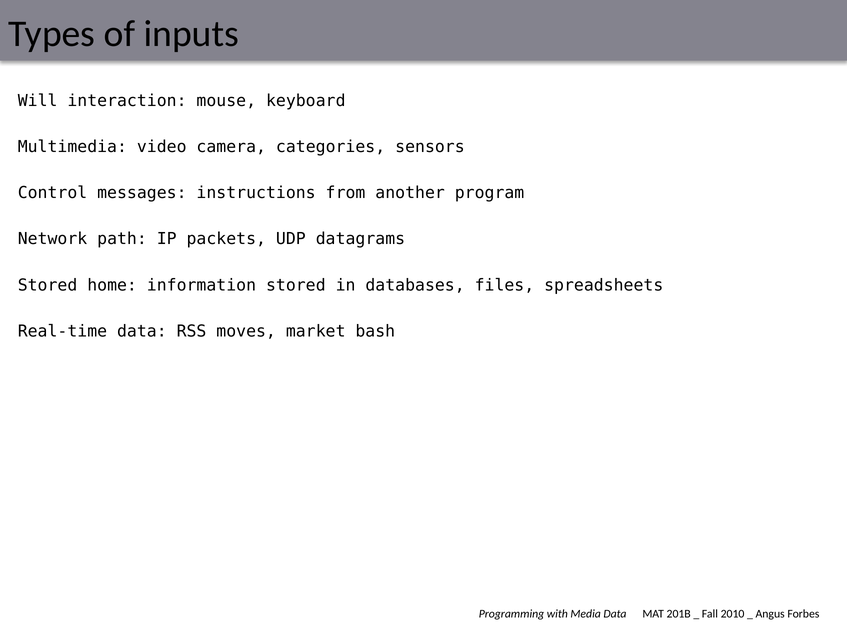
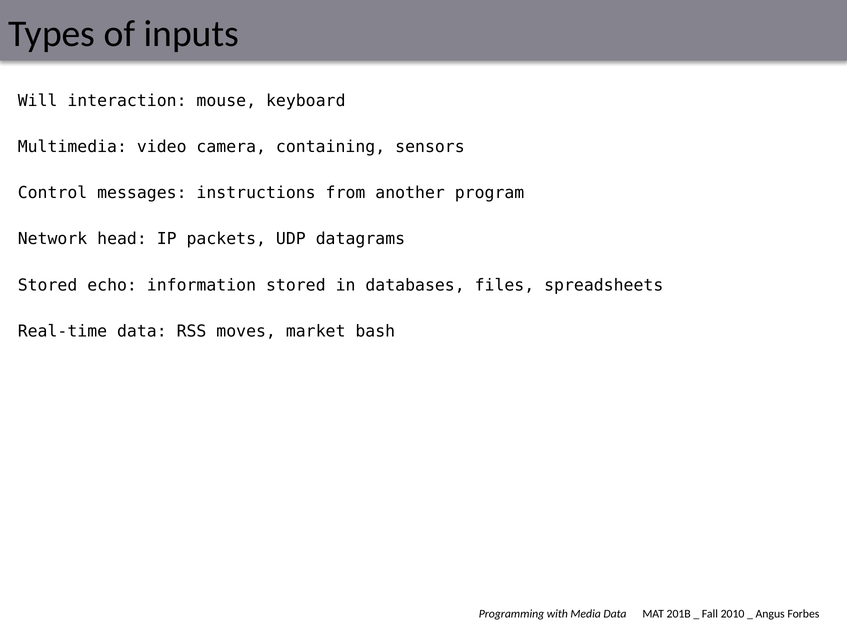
categories: categories -> containing
path: path -> head
home: home -> echo
